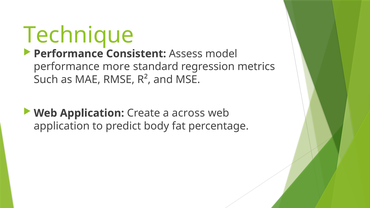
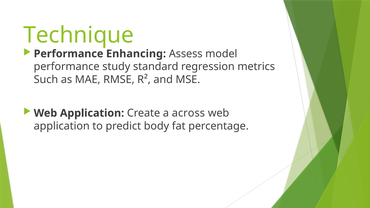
Consistent: Consistent -> Enhancing
more: more -> study
